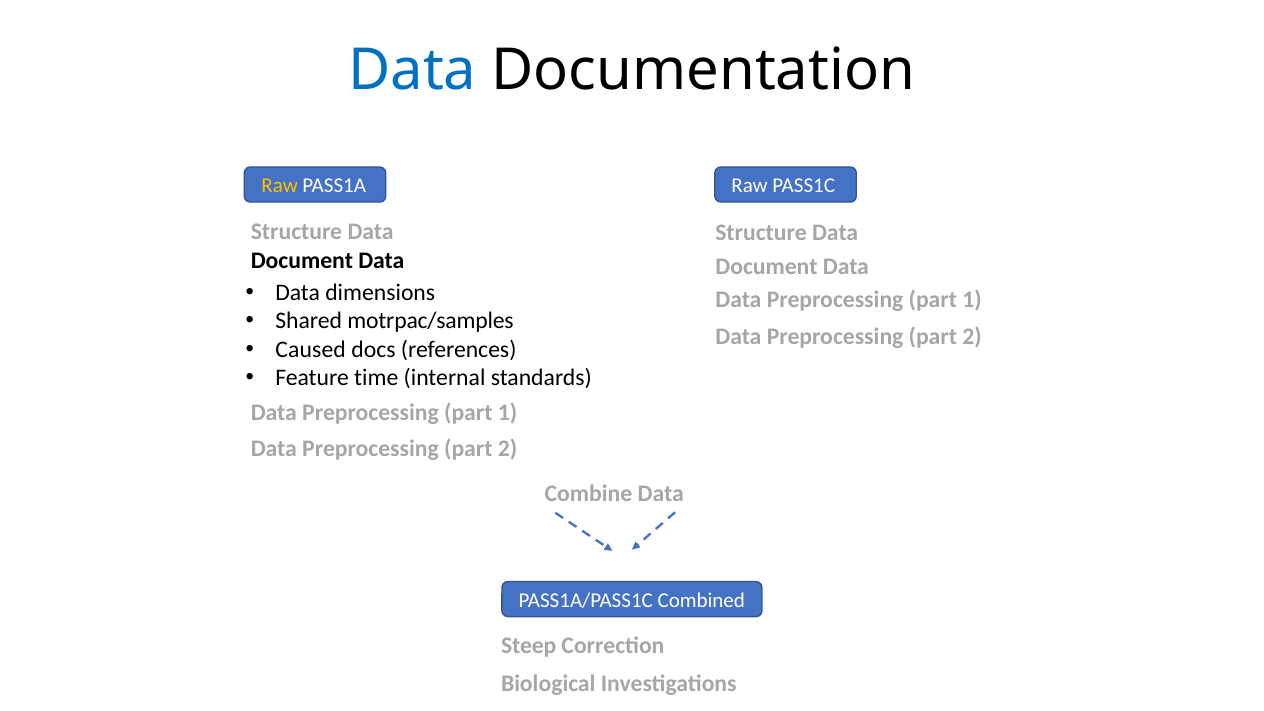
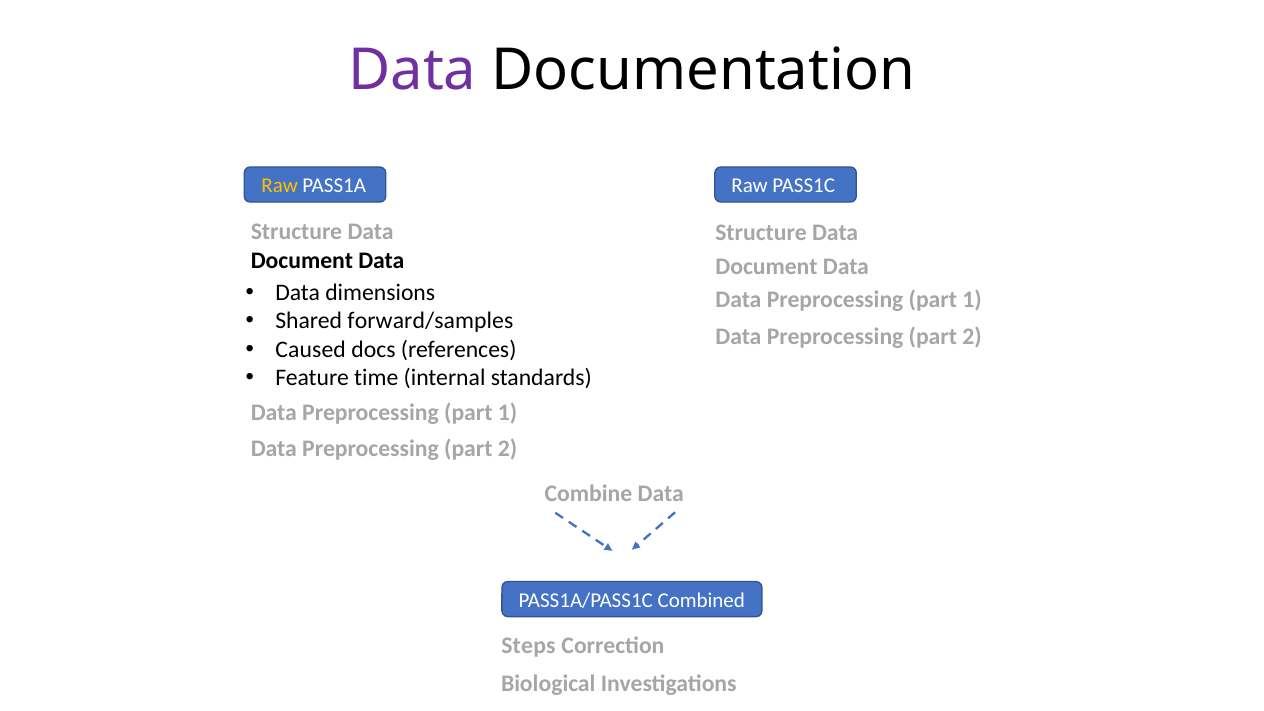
Data at (412, 70) colour: blue -> purple
motrpac/samples: motrpac/samples -> forward/samples
Steep: Steep -> Steps
